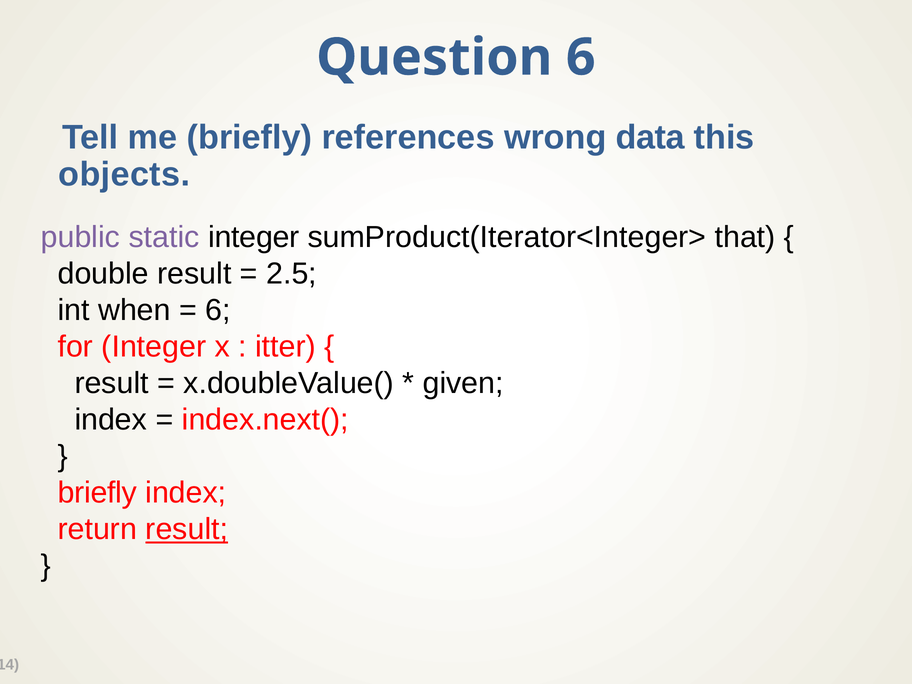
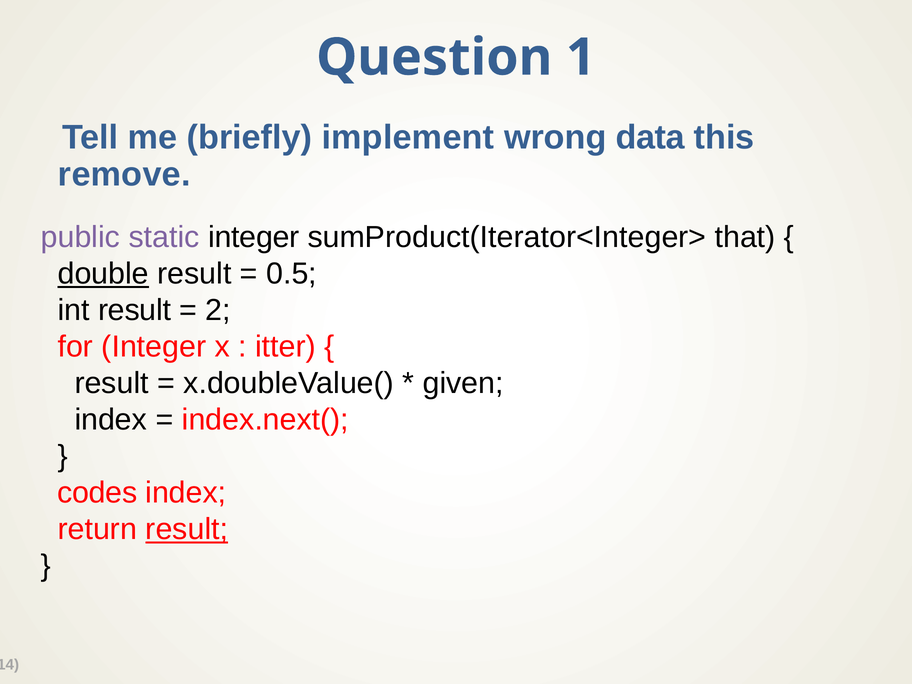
Question 6: 6 -> 1
references: references -> implement
objects: objects -> remove
double underline: none -> present
2.5: 2.5 -> 0.5
int when: when -> result
6 at (218, 310): 6 -> 2
briefly at (97, 493): briefly -> codes
